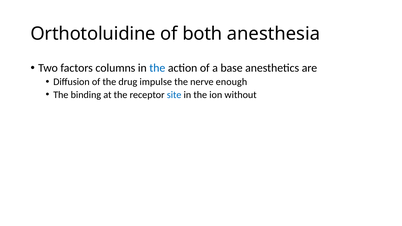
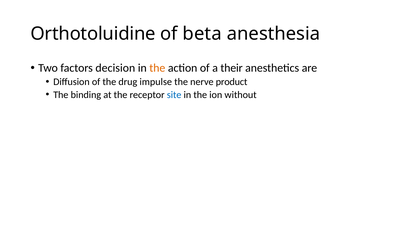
both: both -> beta
columns: columns -> decision
the at (157, 68) colour: blue -> orange
base: base -> their
enough: enough -> product
